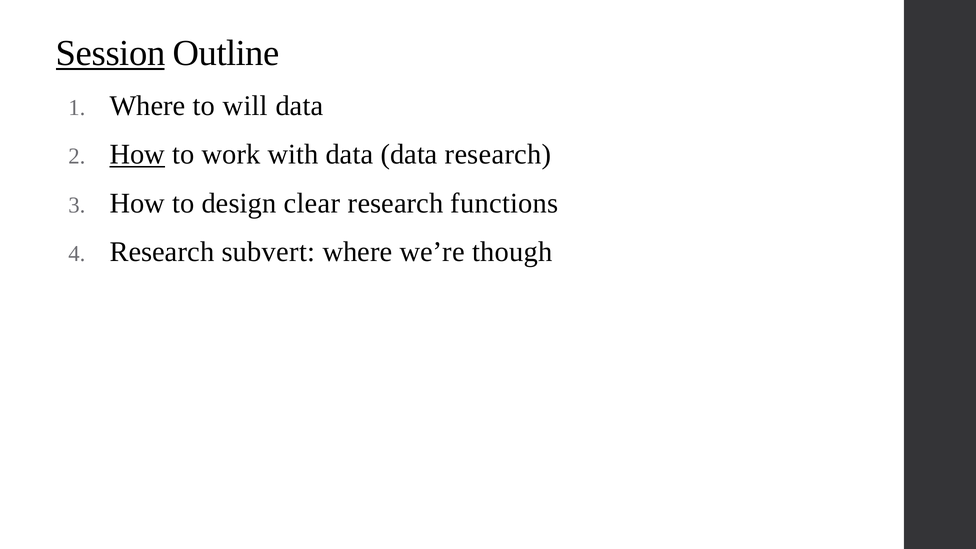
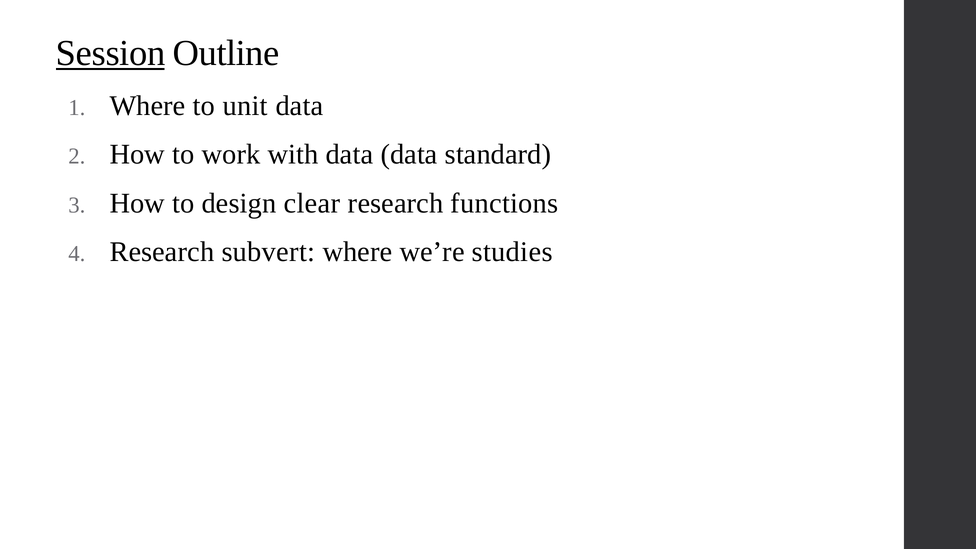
will: will -> unit
How at (137, 154) underline: present -> none
data research: research -> standard
though: though -> studies
